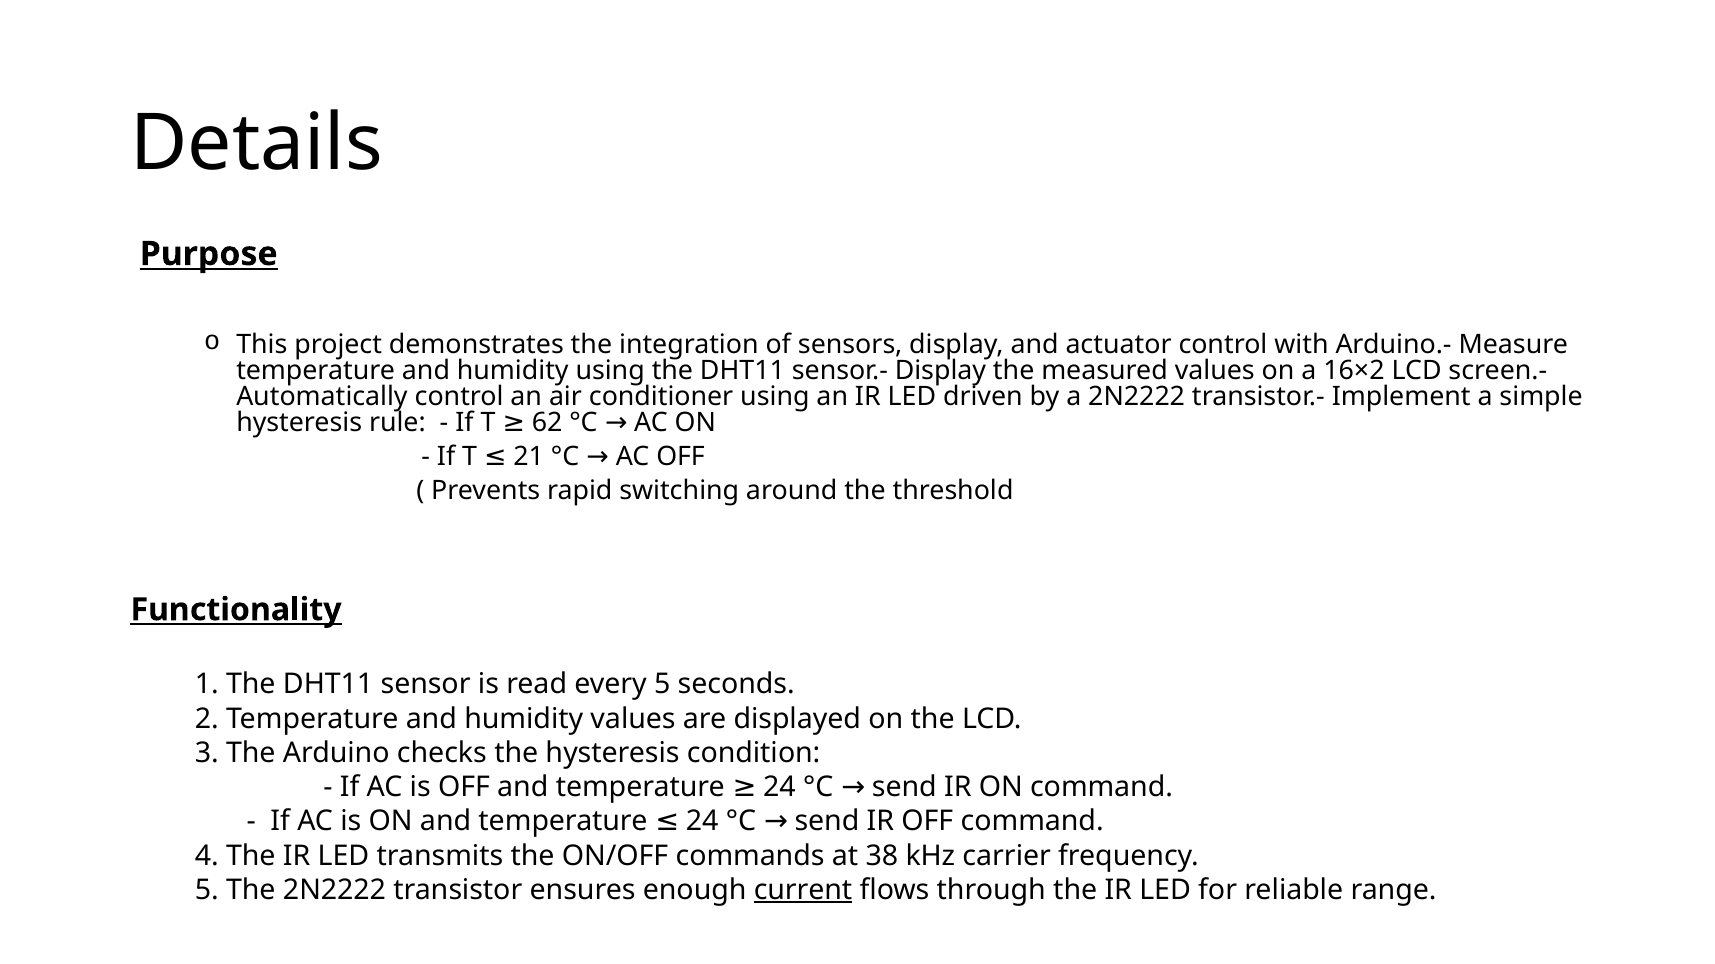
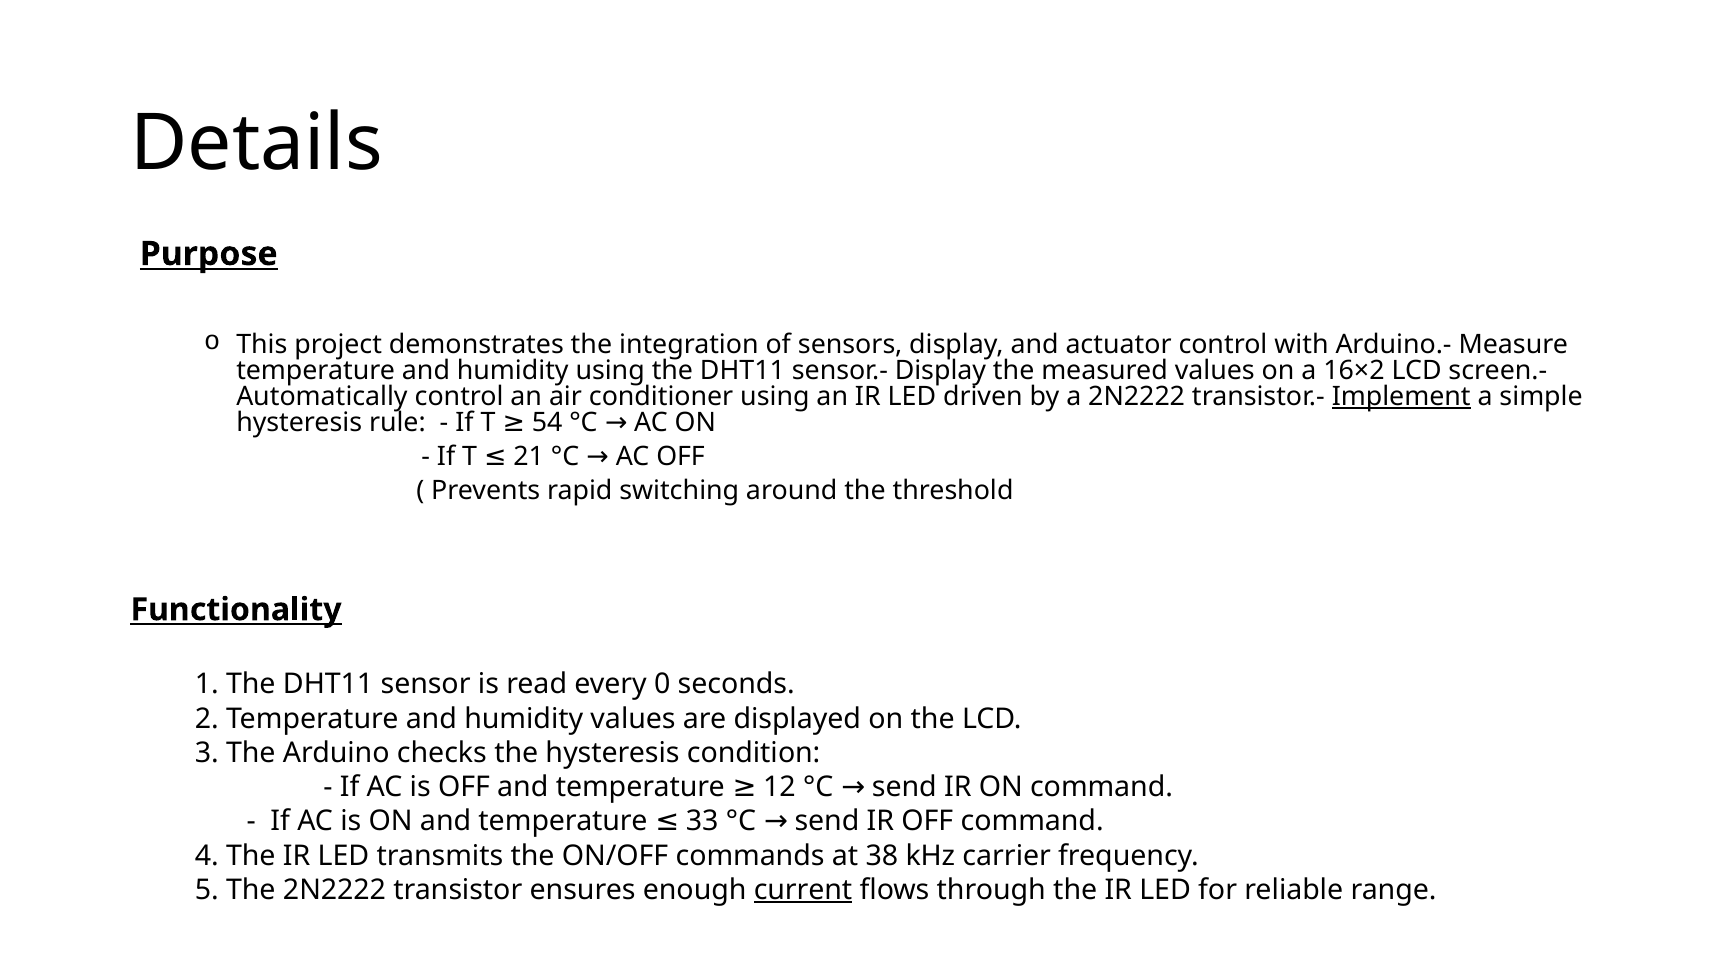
Implement underline: none -> present
62: 62 -> 54
every 5: 5 -> 0
OFF and temperature 24: 24 -> 12
ON and temperature 24: 24 -> 33
